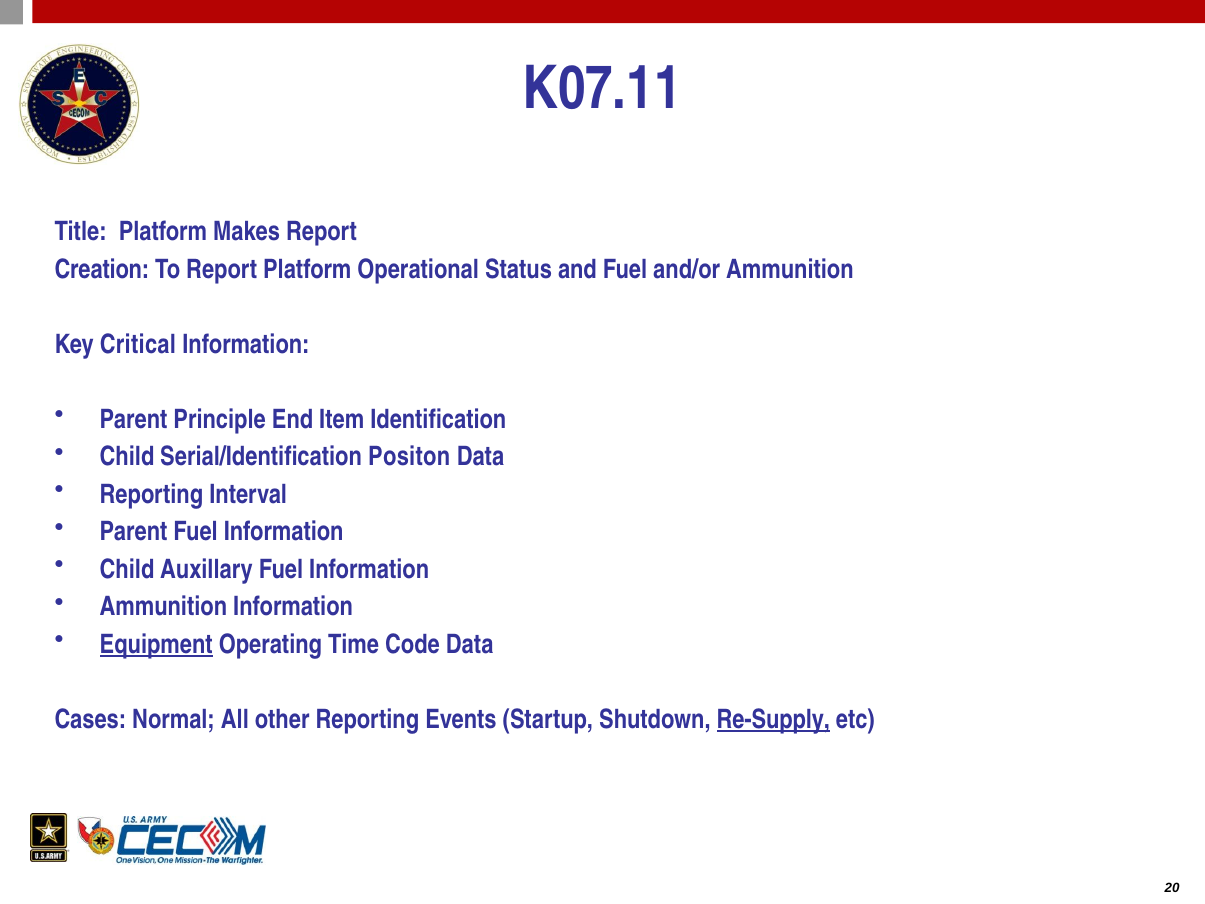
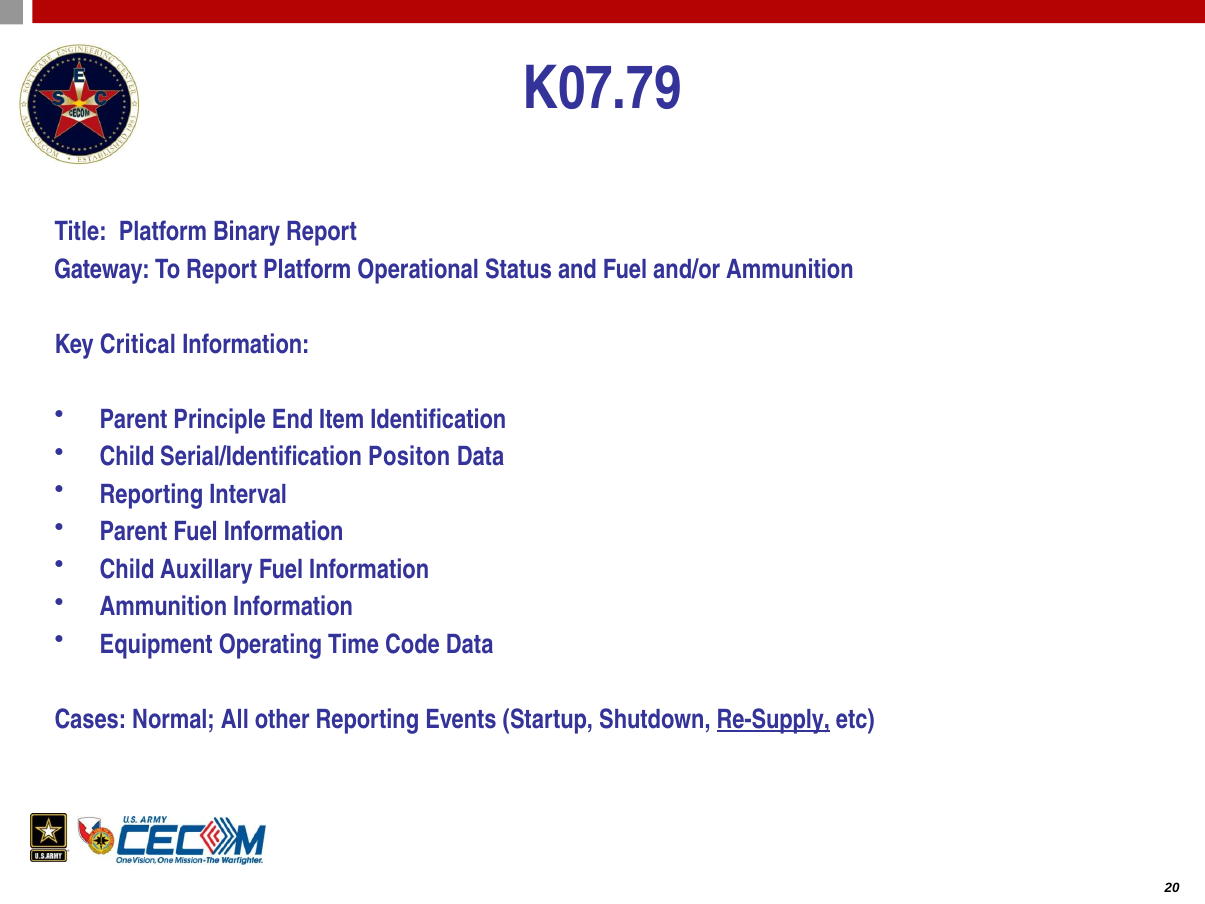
K07.11: K07.11 -> K07.79
Makes: Makes -> Binary
Creation: Creation -> Gateway
Equipment underline: present -> none
